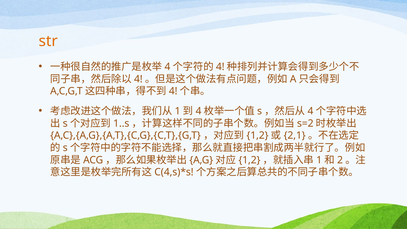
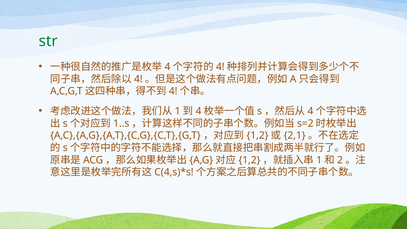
str colour: orange -> green
